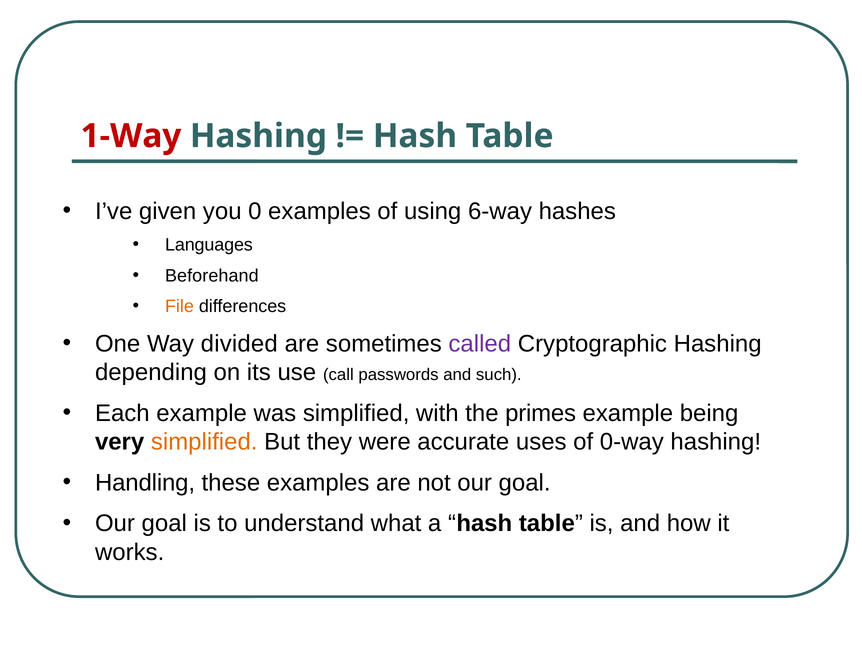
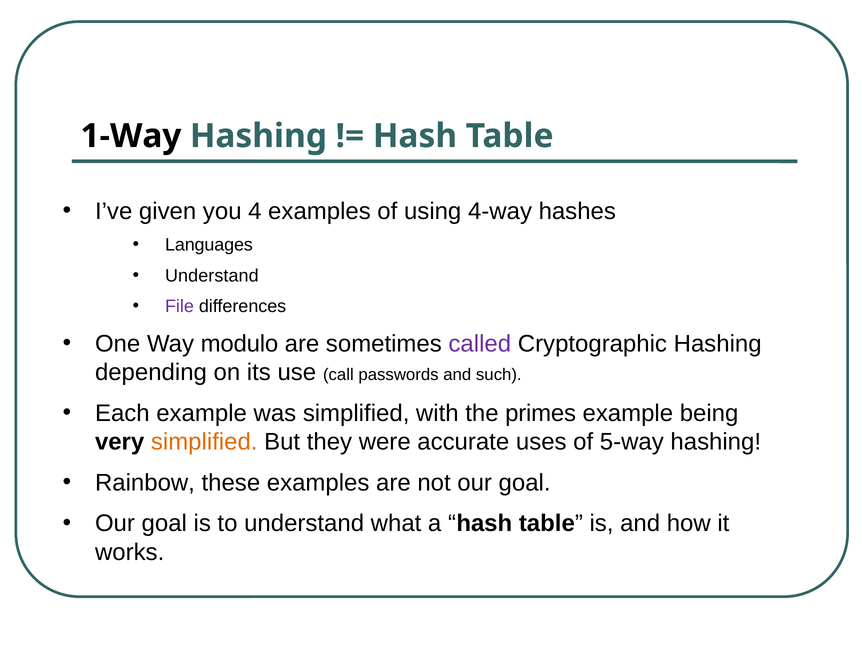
1-Way colour: red -> black
0: 0 -> 4
6-way: 6-way -> 4-way
Beforehand at (212, 275): Beforehand -> Understand
File colour: orange -> purple
divided: divided -> modulo
0-way: 0-way -> 5-way
Handling: Handling -> Rainbow
